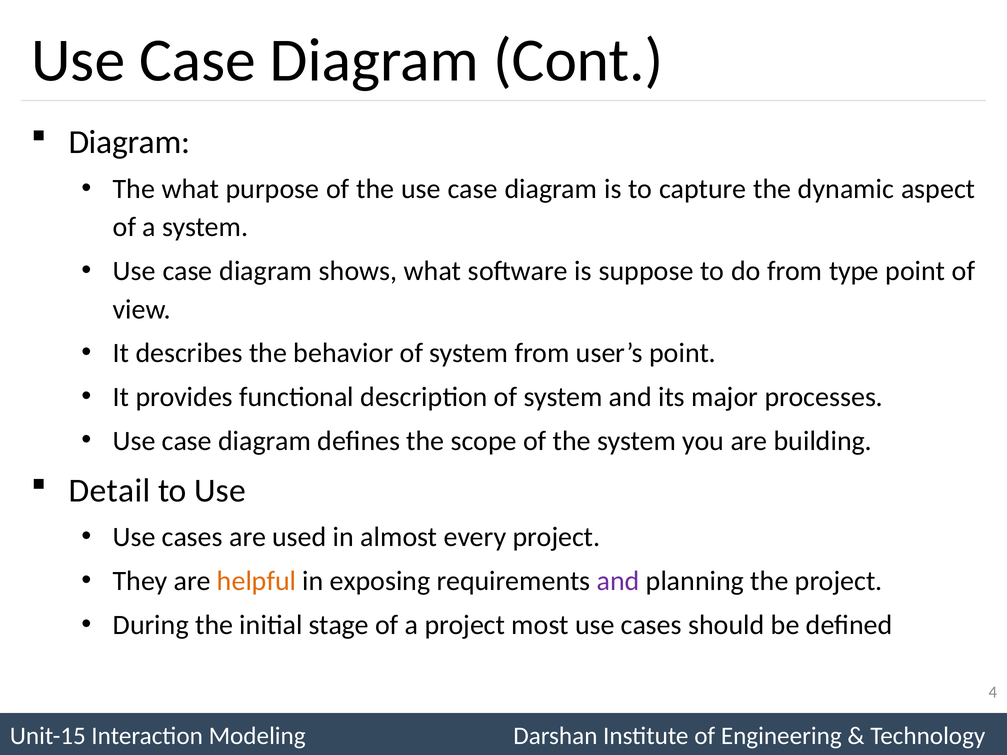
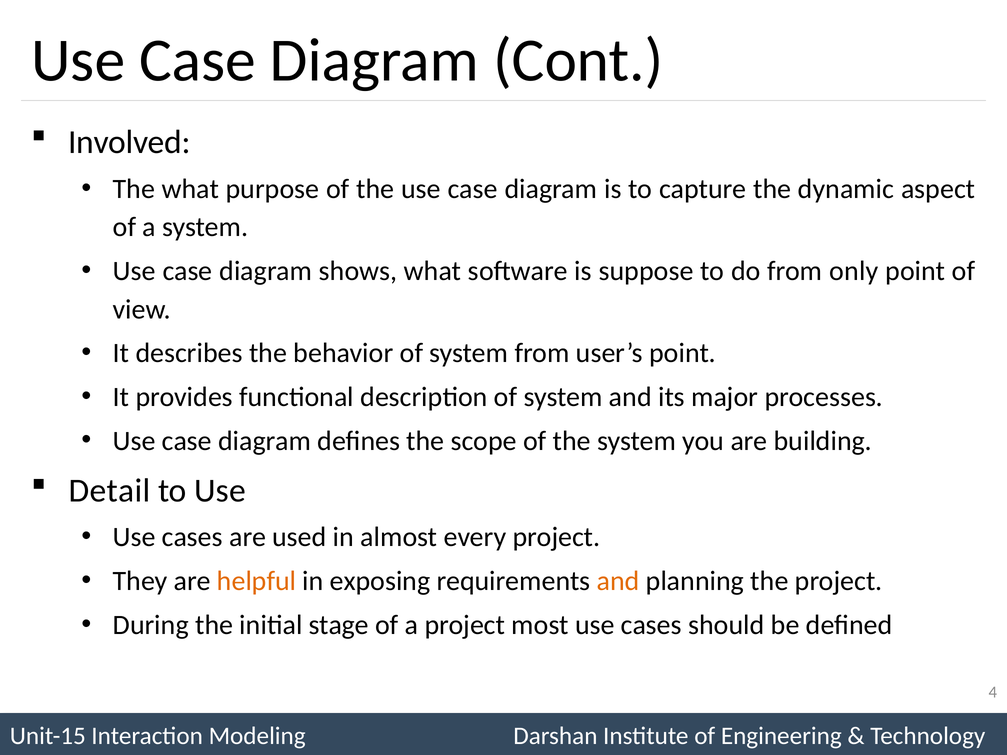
Diagram at (129, 142): Diagram -> Involved
type: type -> only
and at (618, 581) colour: purple -> orange
